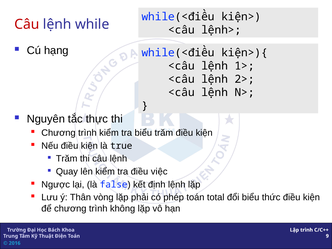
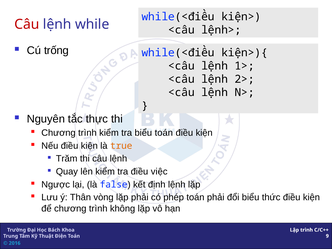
hạng: hạng -> trống
biểu trăm: trăm -> toán
true colour: black -> orange
toán total: total -> phải
